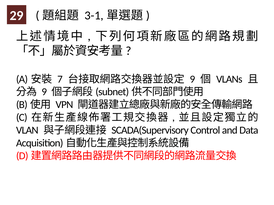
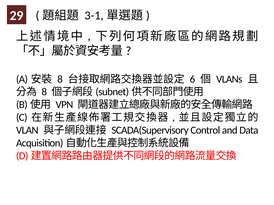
7 at (60, 79): 7 -> 8
9 at (192, 79): 9 -> 6
9 at (44, 92): 9 -> 8
